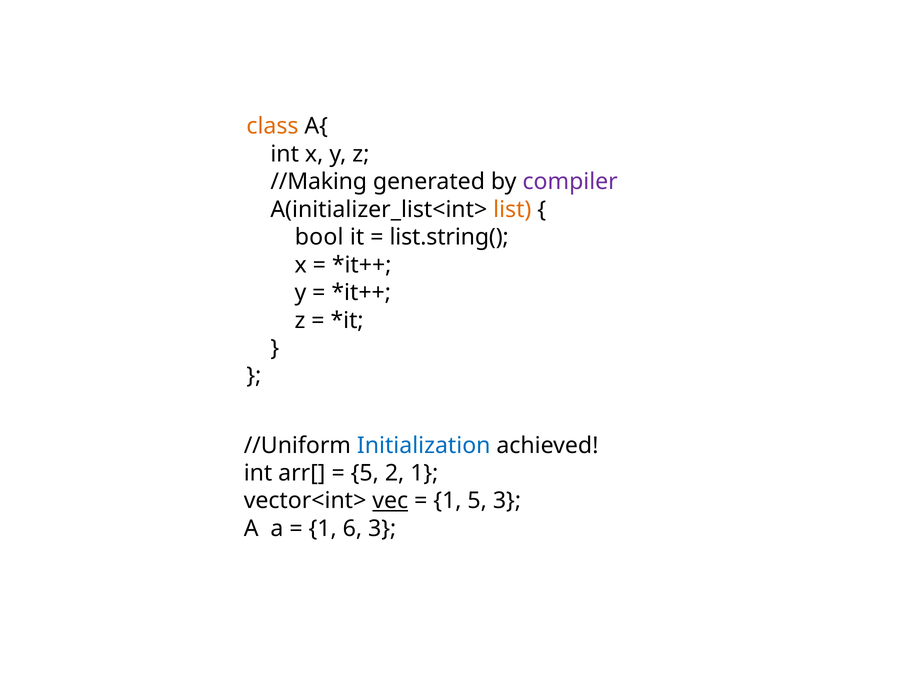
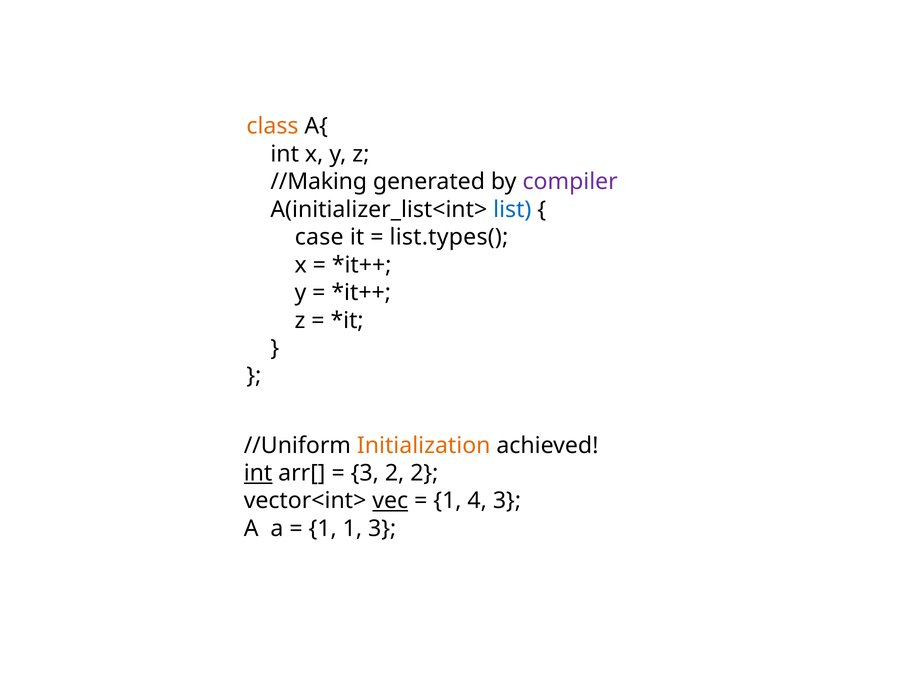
list colour: orange -> blue
bool: bool -> case
list.string(: list.string( -> list.types(
Initialization colour: blue -> orange
int at (258, 473) underline: none -> present
5 at (365, 473): 5 -> 3
2 1: 1 -> 2
1 5: 5 -> 4
1 6: 6 -> 1
